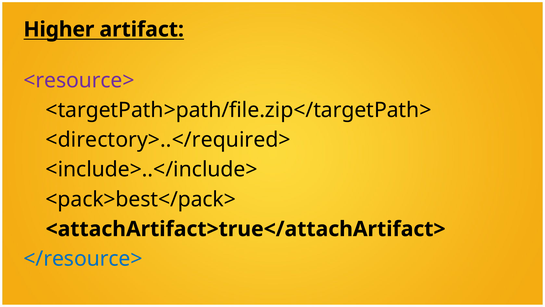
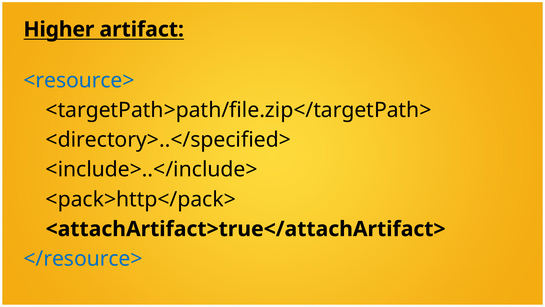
<resource> colour: purple -> blue
<directory>..</required>: <directory>..</required> -> <directory>..</specified>
<pack>best</pack>: <pack>best</pack> -> <pack>http</pack>
